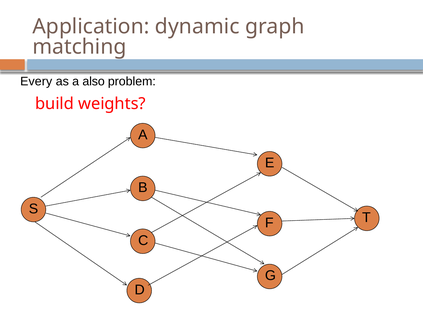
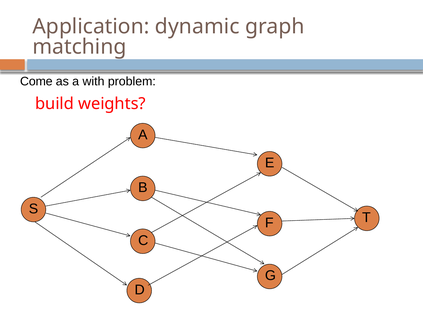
Every: Every -> Come
also: also -> with
